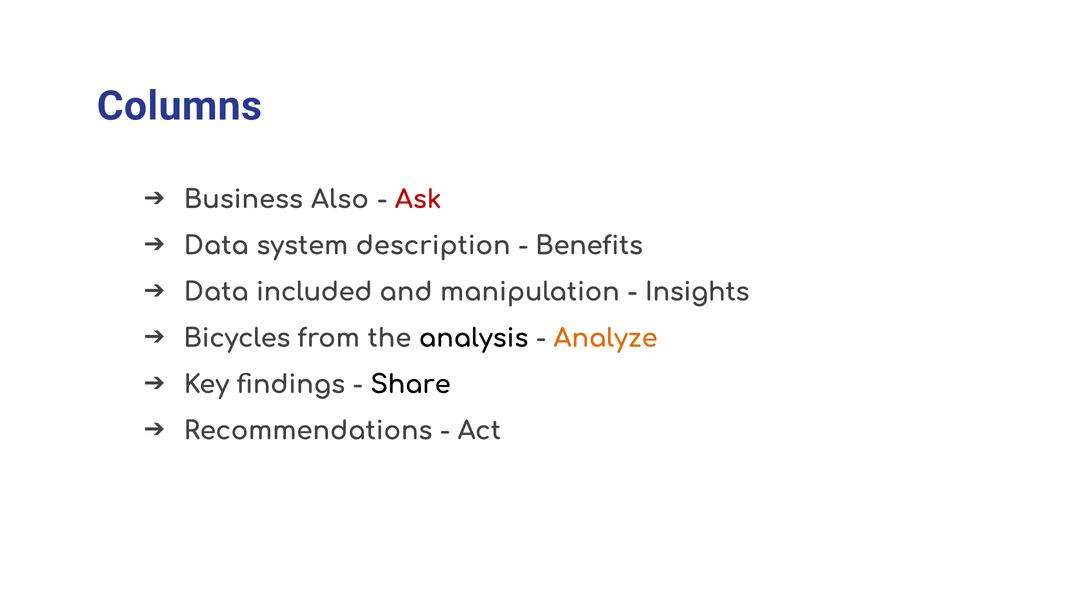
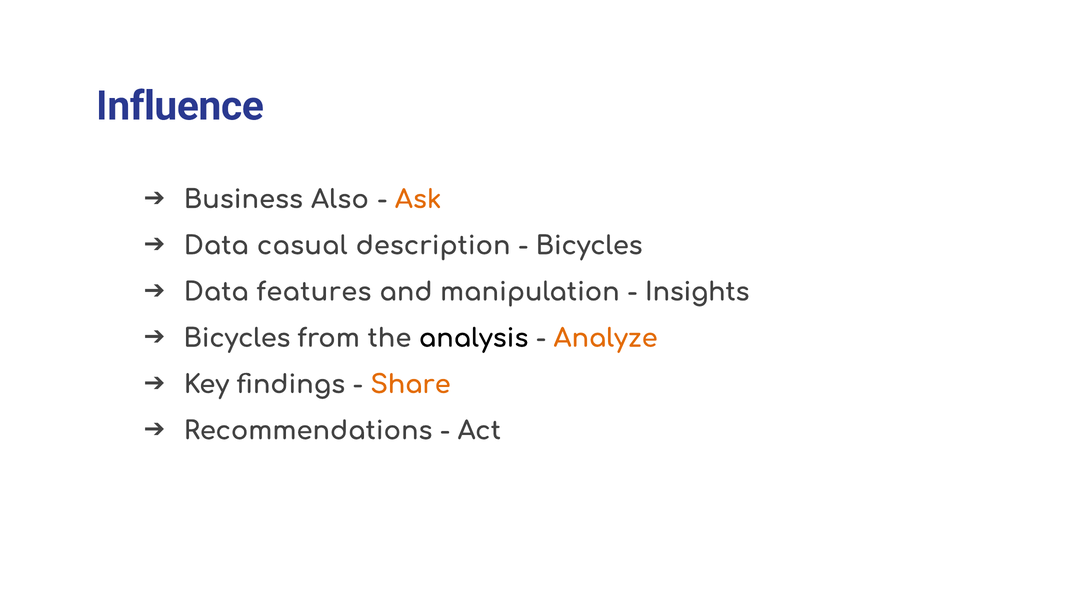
Columns: Columns -> Influence
Ask colour: red -> orange
system: system -> casual
Benefits at (589, 246): Benefits -> Bicycles
included: included -> features
Share colour: black -> orange
